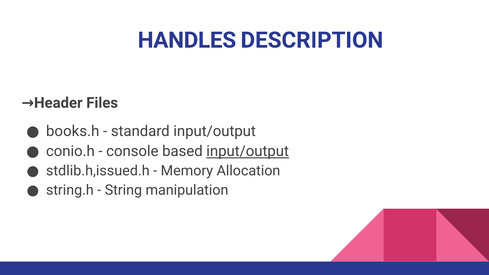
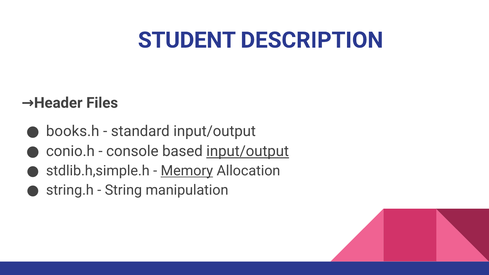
HANDLES: HANDLES -> STUDENT
stdlib.h,issued.h: stdlib.h,issued.h -> stdlib.h,simple.h
Memory underline: none -> present
